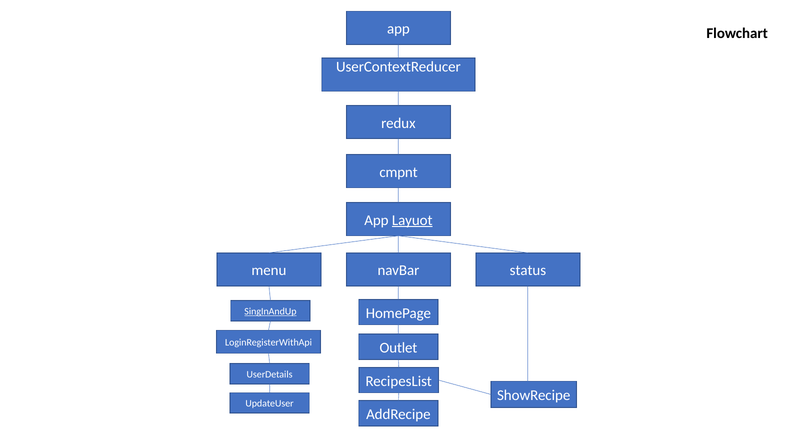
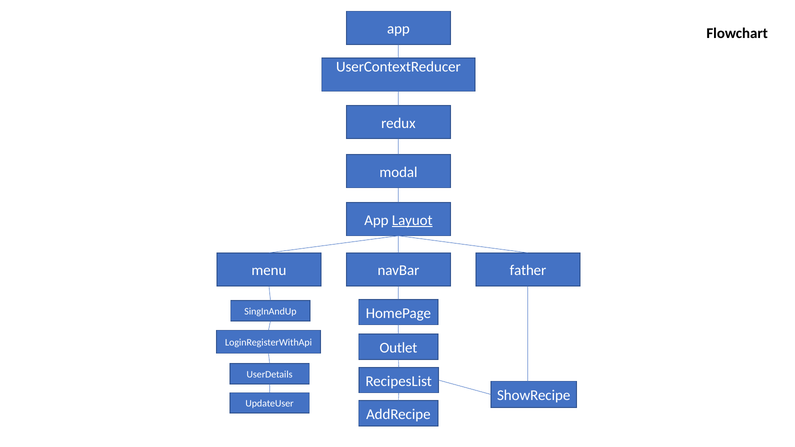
cmpnt: cmpnt -> modal
status: status -> father
SingInAndUp underline: present -> none
